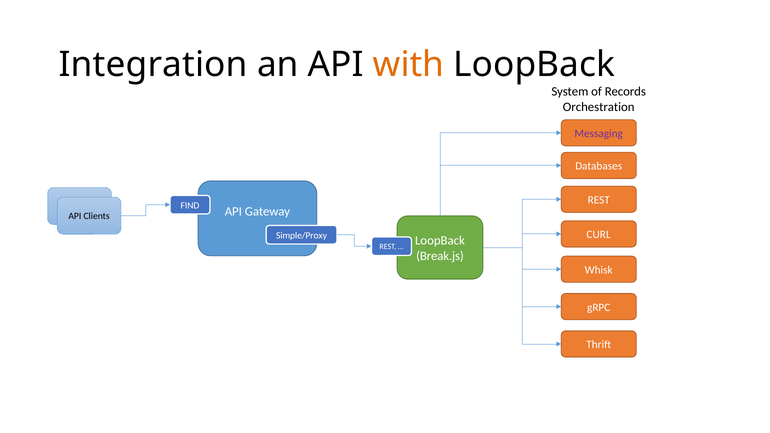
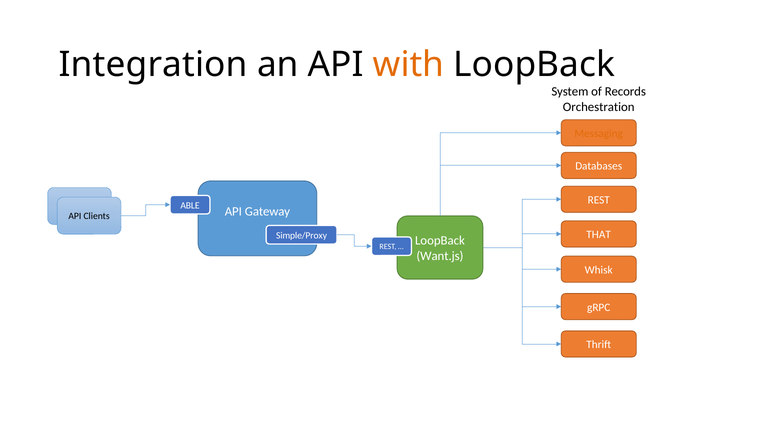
Messaging colour: purple -> orange
FIND: FIND -> ABLE
CURL: CURL -> THAT
Break.js: Break.js -> Want.js
